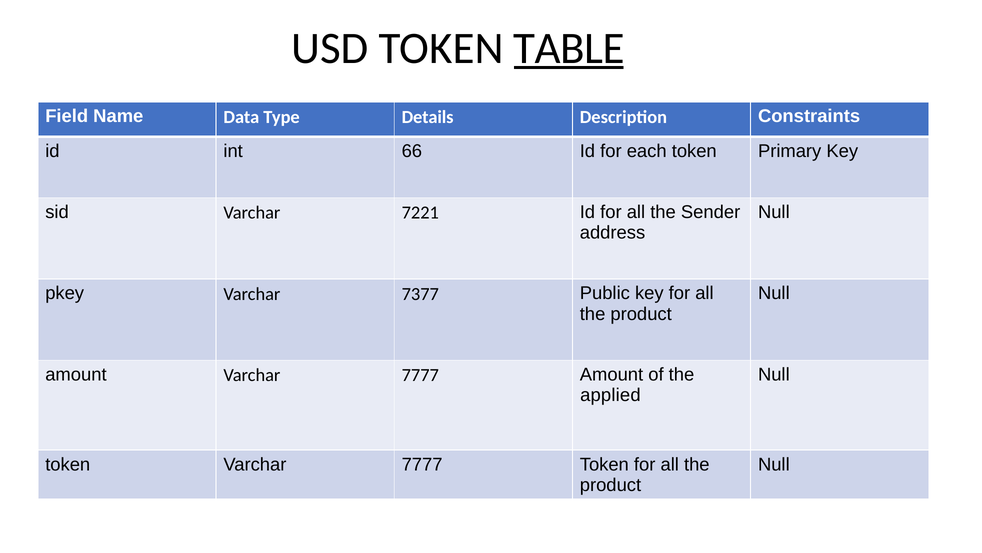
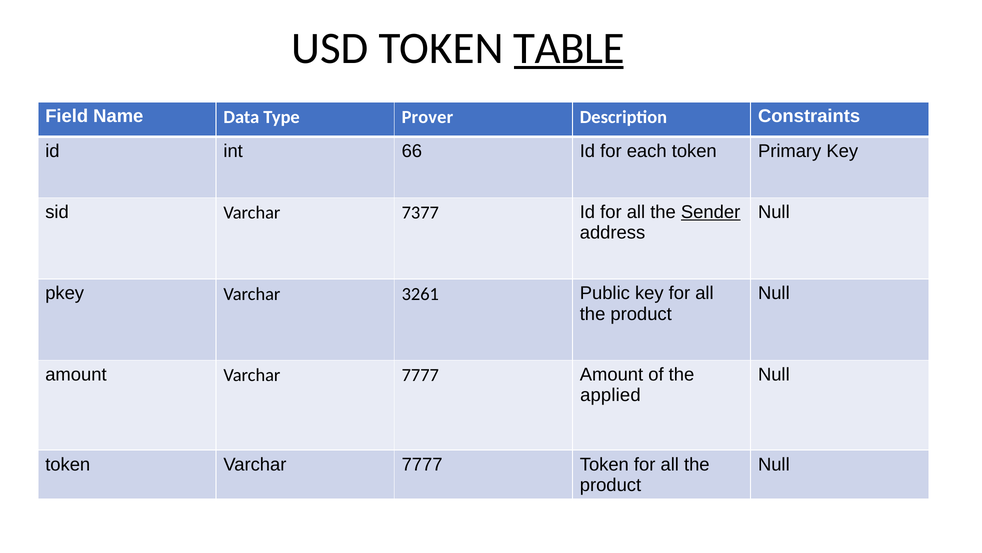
Details: Details -> Prover
7221: 7221 -> 7377
Sender underline: none -> present
7377: 7377 -> 3261
